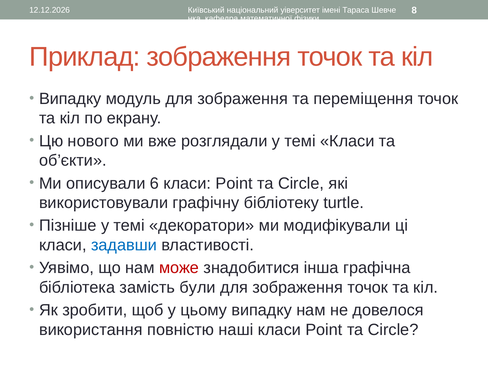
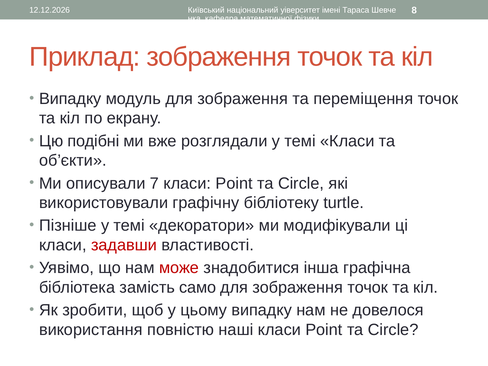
нового: нового -> подібні
6: 6 -> 7
задавши colour: blue -> red
були: були -> само
